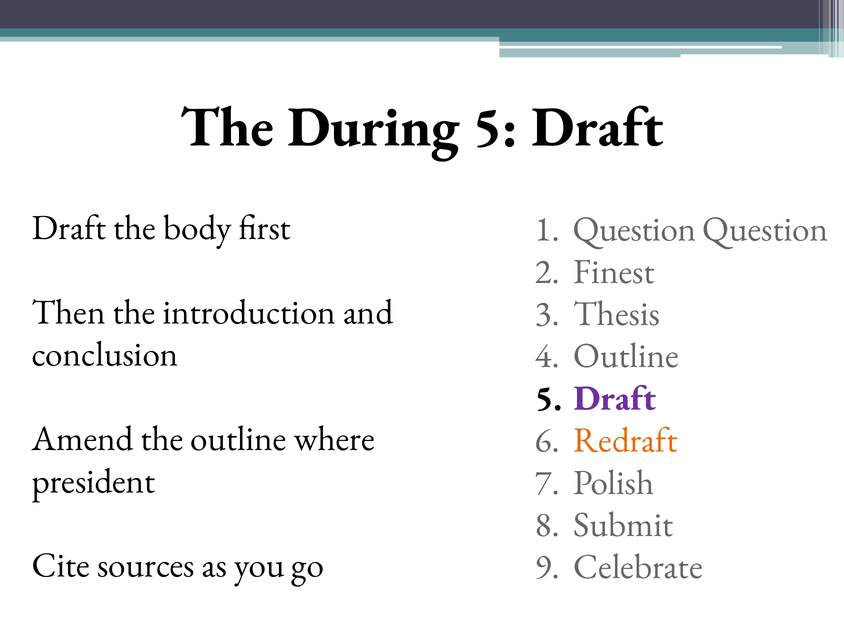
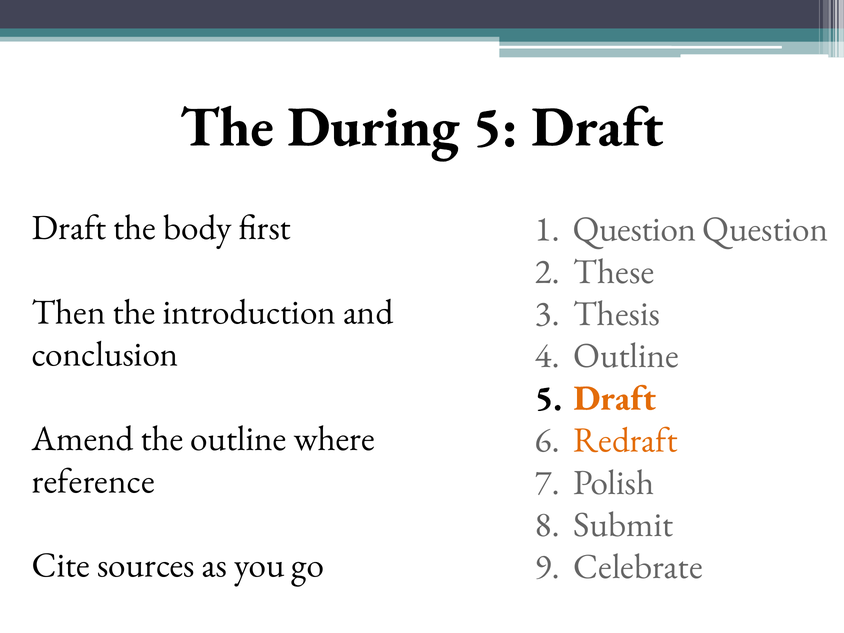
Finest: Finest -> These
Draft at (615, 398) colour: purple -> orange
president: president -> reference
